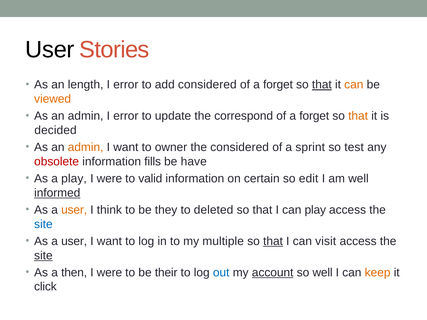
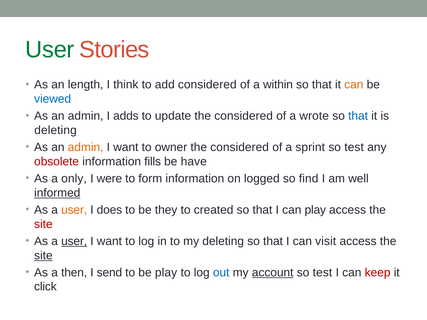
User at (50, 50) colour: black -> green
error at (126, 85): error -> think
forget at (278, 85): forget -> within
that at (322, 85) underline: present -> none
viewed colour: orange -> blue
admin I error: error -> adds
update the correspond: correspond -> considered
forget at (314, 116): forget -> wrote
that at (358, 116) colour: orange -> blue
decided at (56, 130): decided -> deleting
a play: play -> only
valid: valid -> form
certain: certain -> logged
edit: edit -> find
think: think -> does
deleted: deleted -> created
site at (43, 224) colour: blue -> red
user at (74, 241) underline: none -> present
my multiple: multiple -> deleting
that at (273, 241) underline: present -> none
were at (109, 273): were -> send
be their: their -> play
well at (323, 273): well -> test
keep colour: orange -> red
